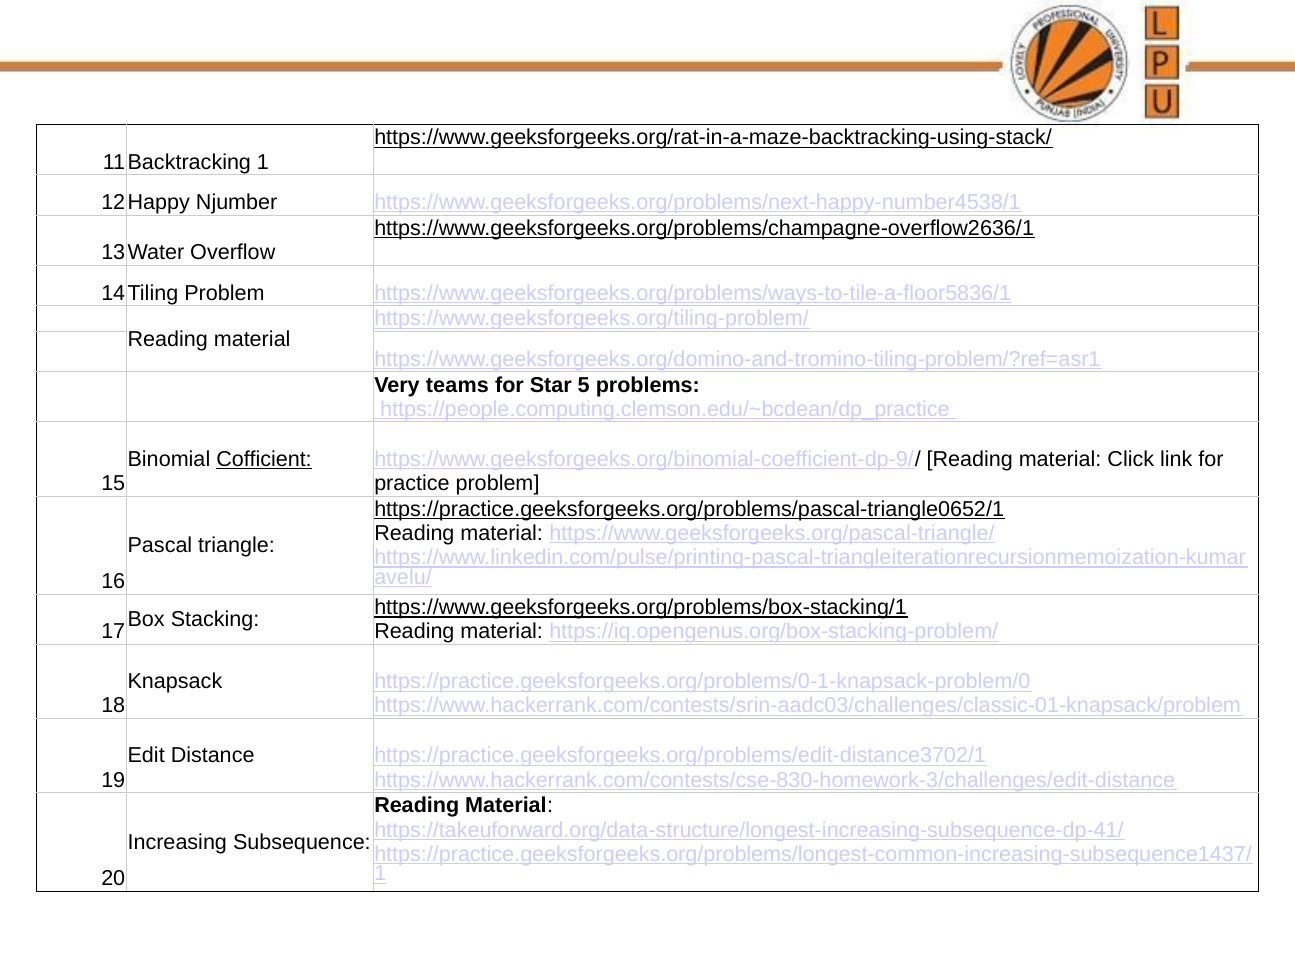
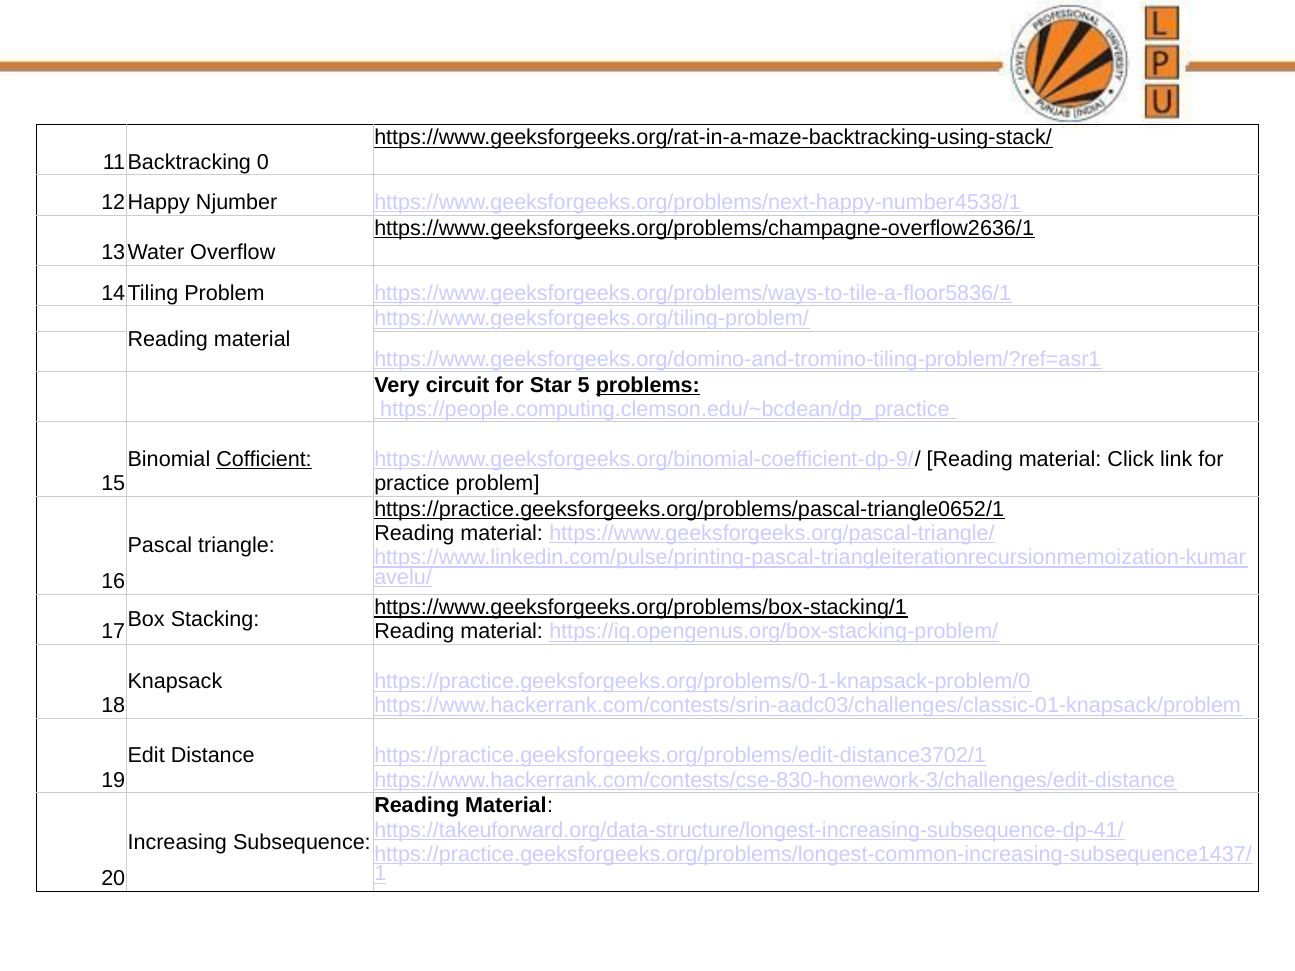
1 at (263, 162): 1 -> 0
teams: teams -> circuit
problems underline: none -> present
